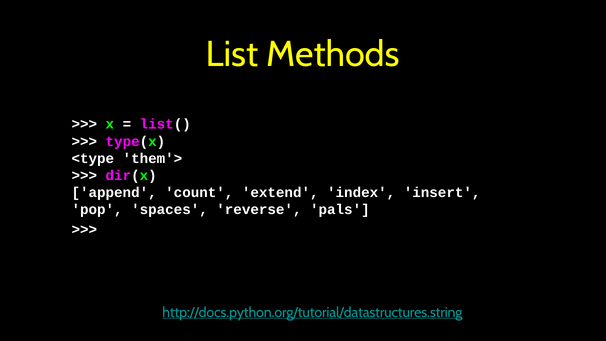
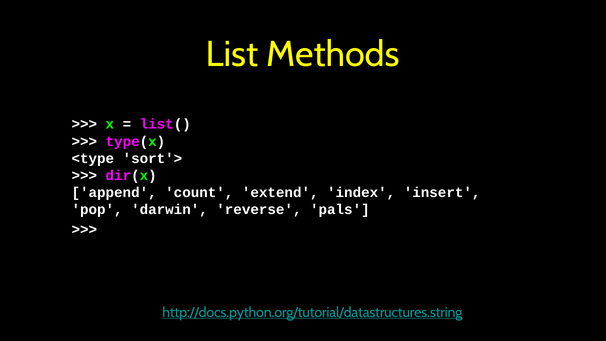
them'>: them'> -> sort'>
spaces: spaces -> darwin
